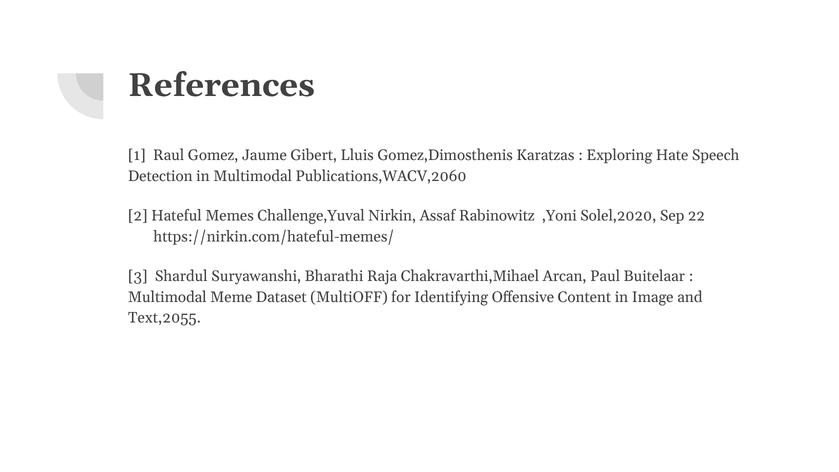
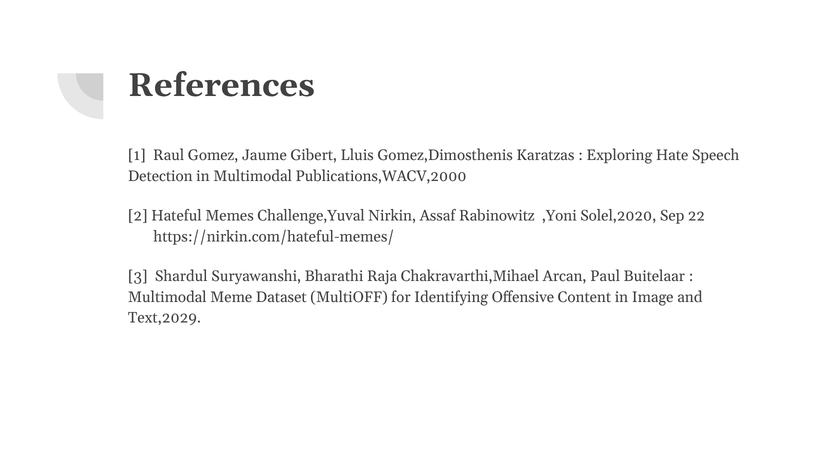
Publications,WACV,2060: Publications,WACV,2060 -> Publications,WACV,2000
Text,2055: Text,2055 -> Text,2029
